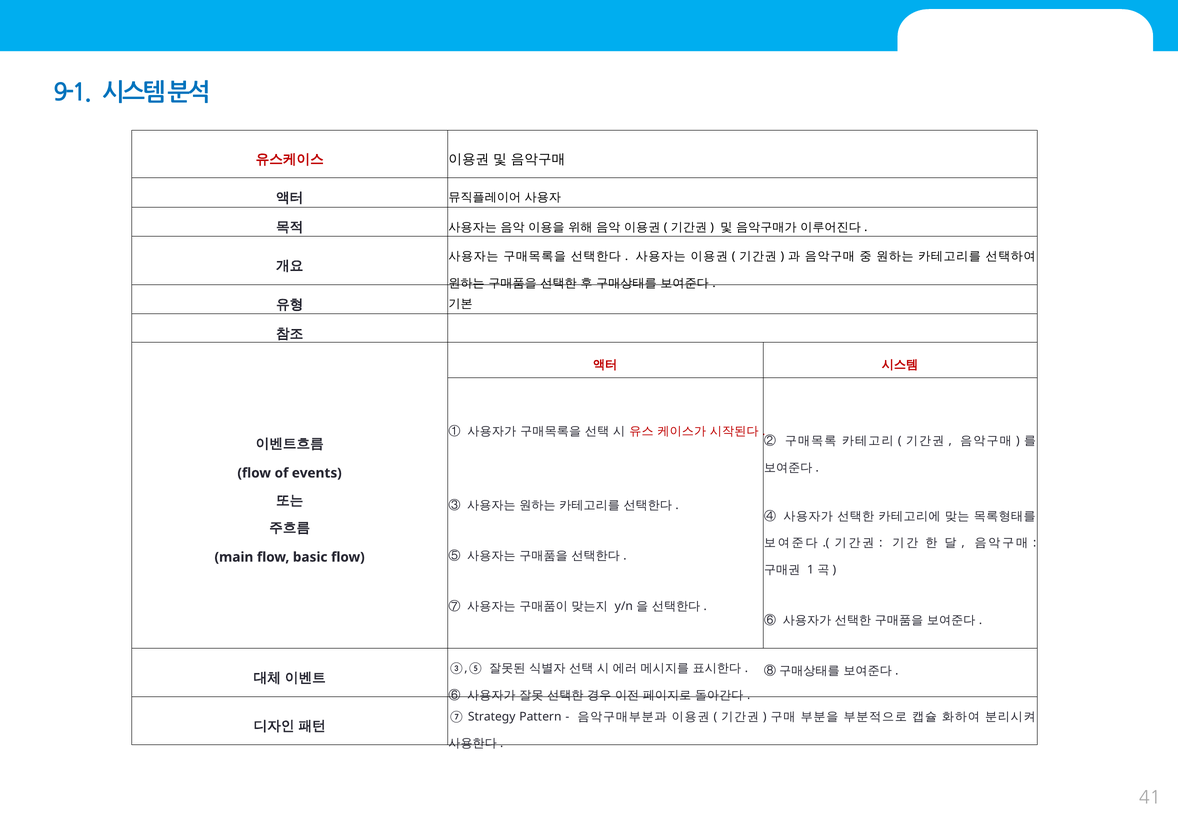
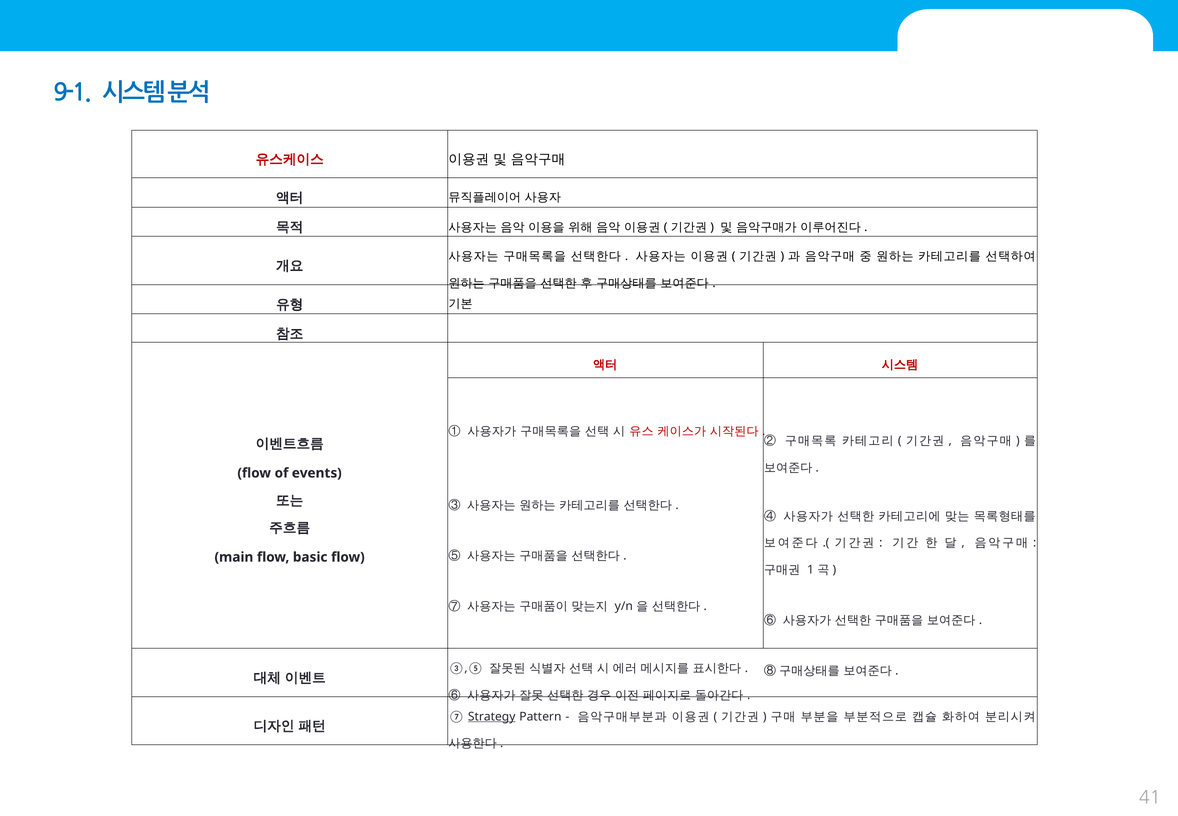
Strategy underline: none -> present
